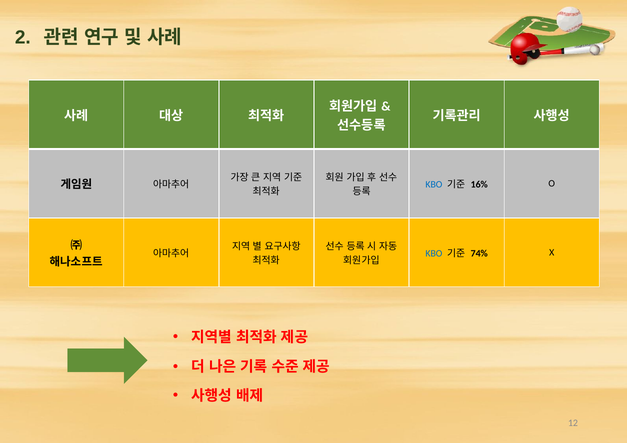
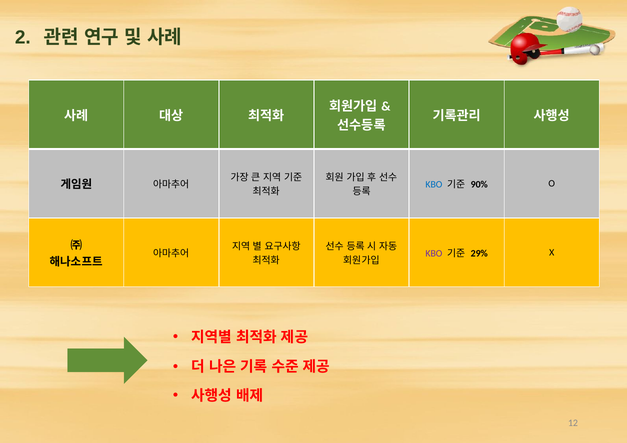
16%: 16% -> 90%
KBO at (434, 253) colour: blue -> purple
74%: 74% -> 29%
